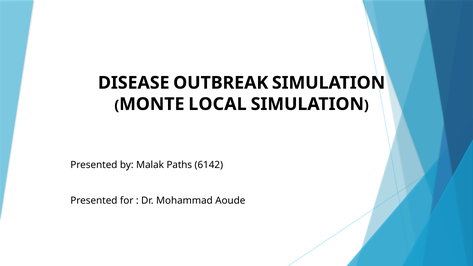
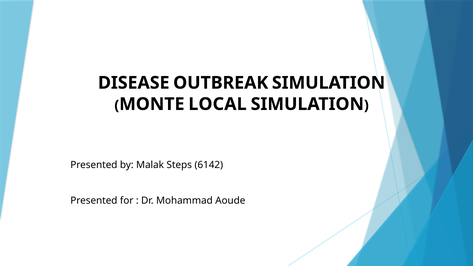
Paths: Paths -> Steps
